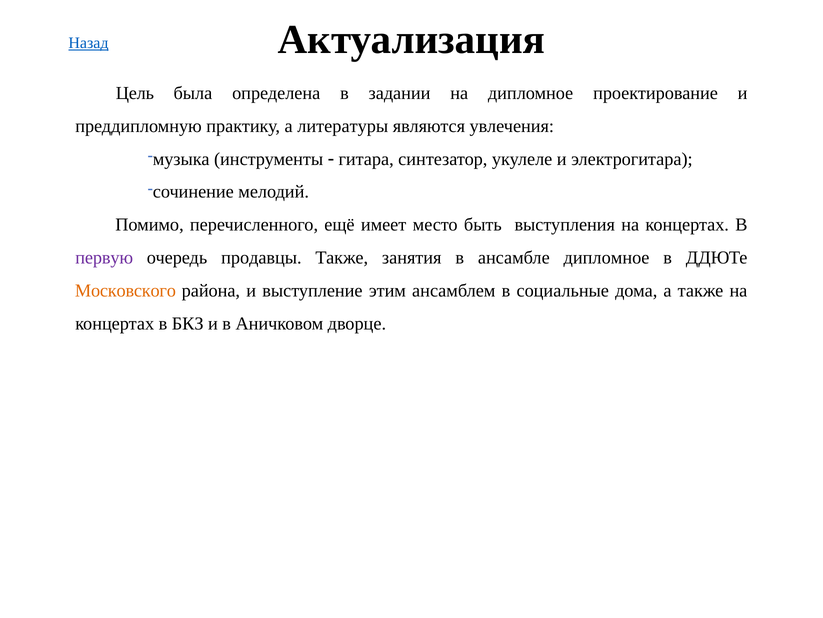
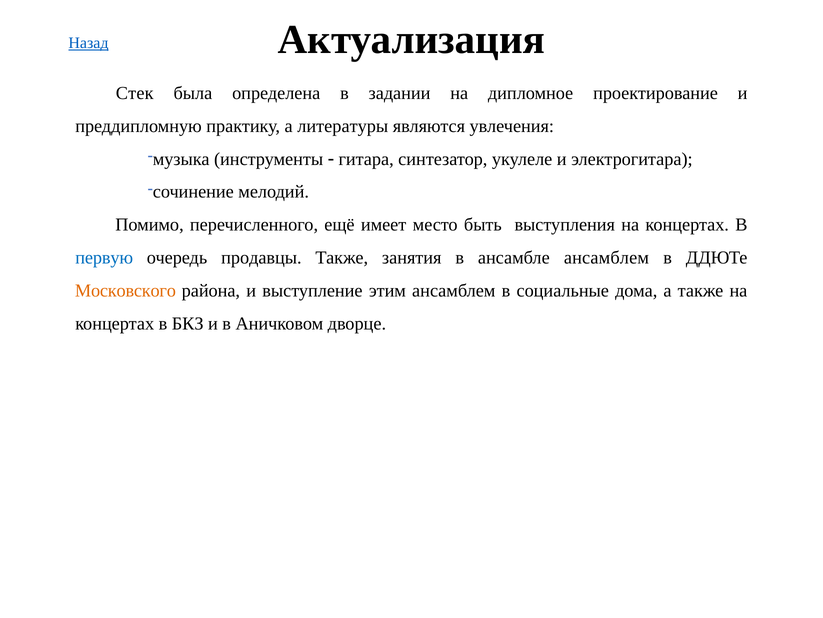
Цель: Цель -> Стек
первую colour: purple -> blue
ансамбле дипломное: дипломное -> ансамблем
